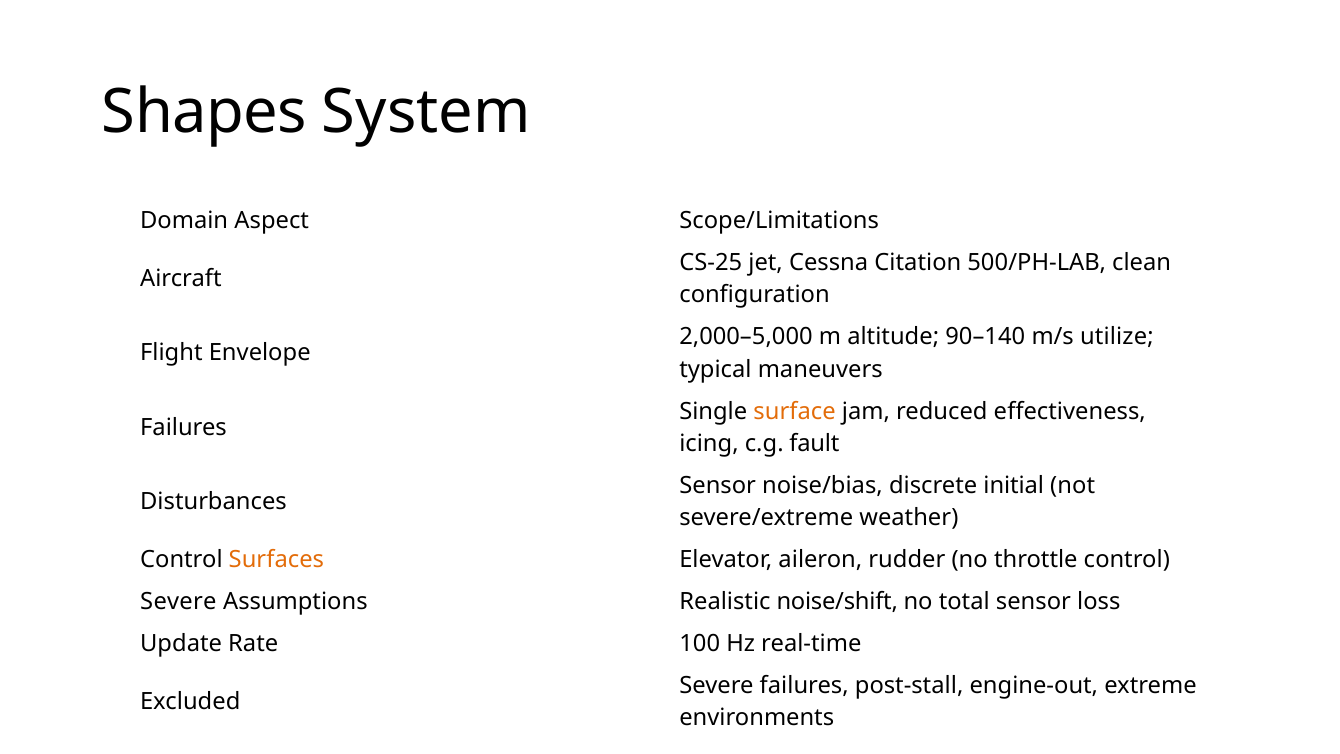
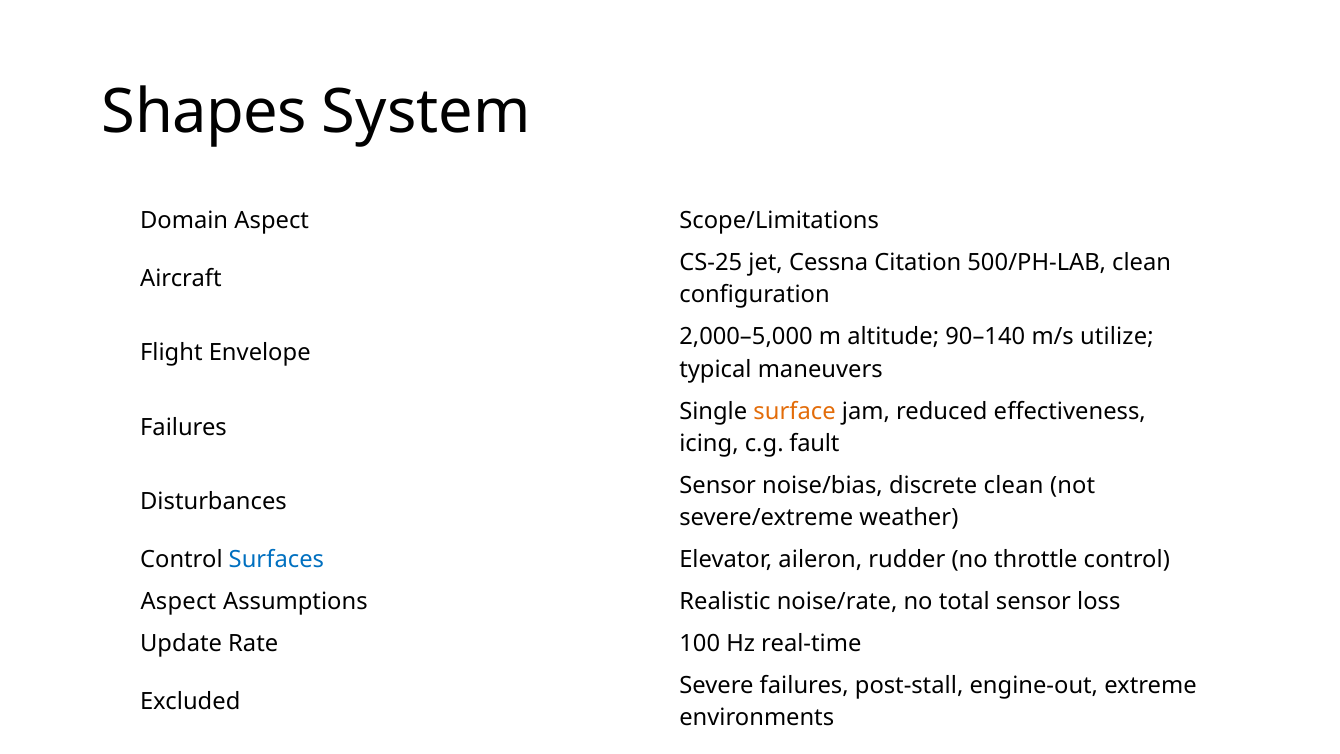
discrete initial: initial -> clean
Surfaces colour: orange -> blue
Severe at (178, 602): Severe -> Aspect
noise/shift: noise/shift -> noise/rate
